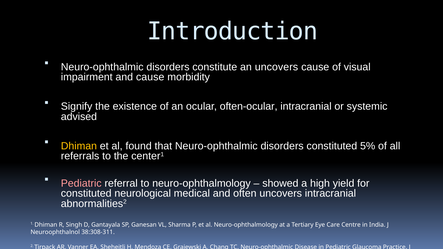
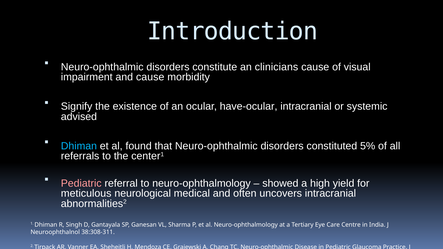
an uncovers: uncovers -> clinicians
often-ocular: often-ocular -> have-ocular
Dhiman at (79, 146) colour: yellow -> light blue
constituted at (86, 194): constituted -> meticulous
